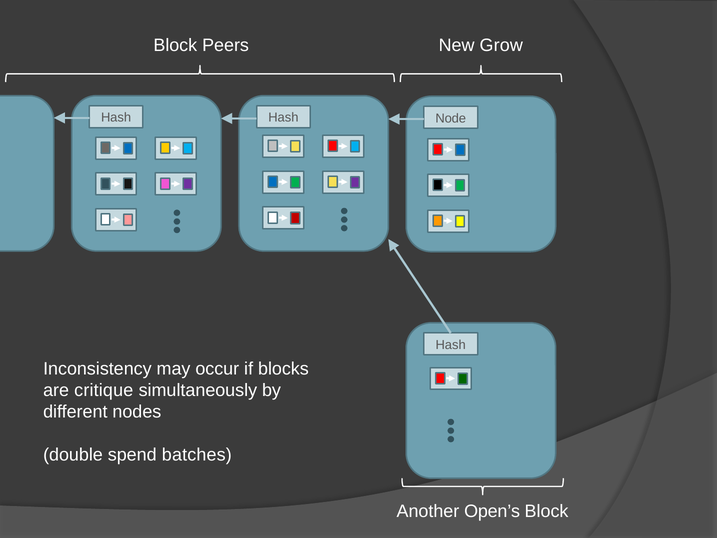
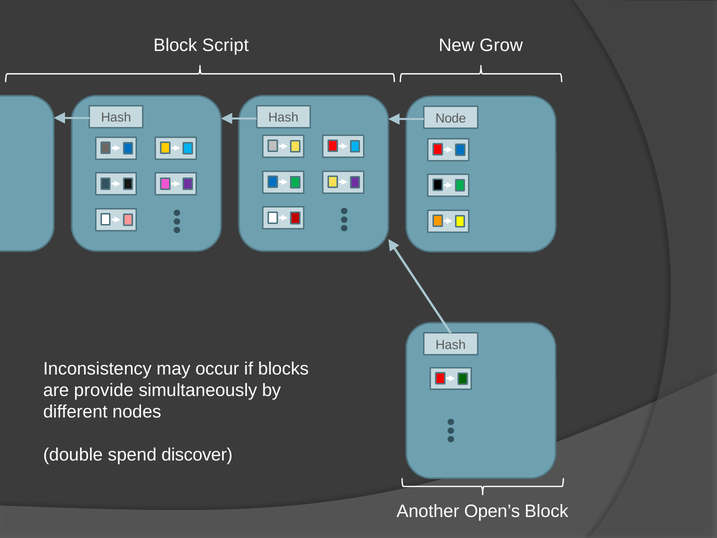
Peers: Peers -> Script
critique: critique -> provide
batches: batches -> discover
